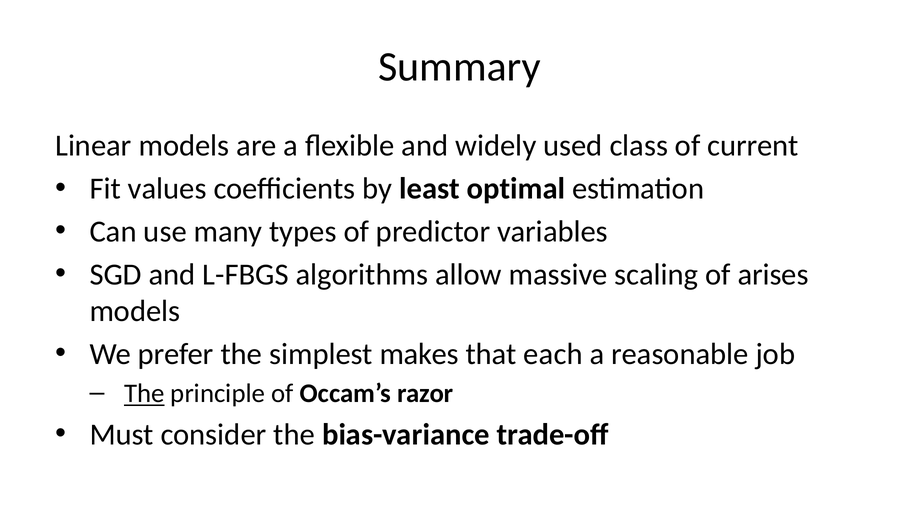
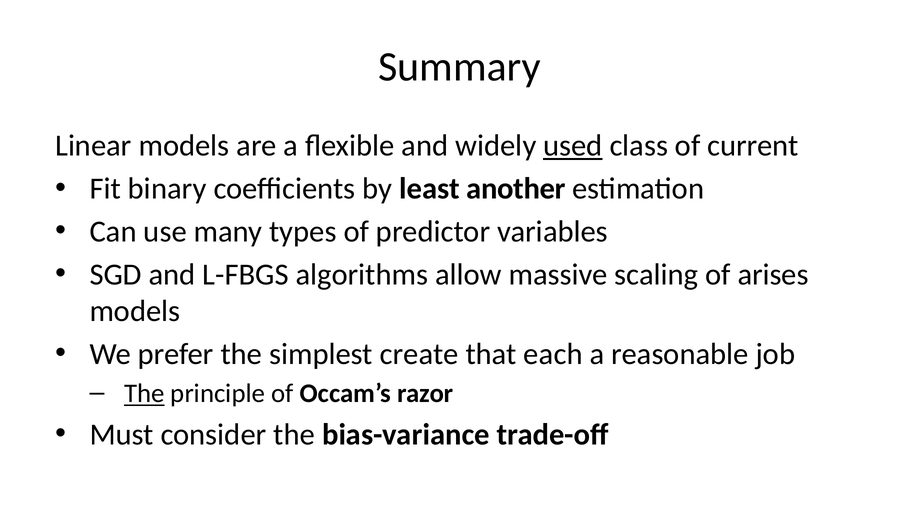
used underline: none -> present
values: values -> binary
optimal: optimal -> another
makes: makes -> create
